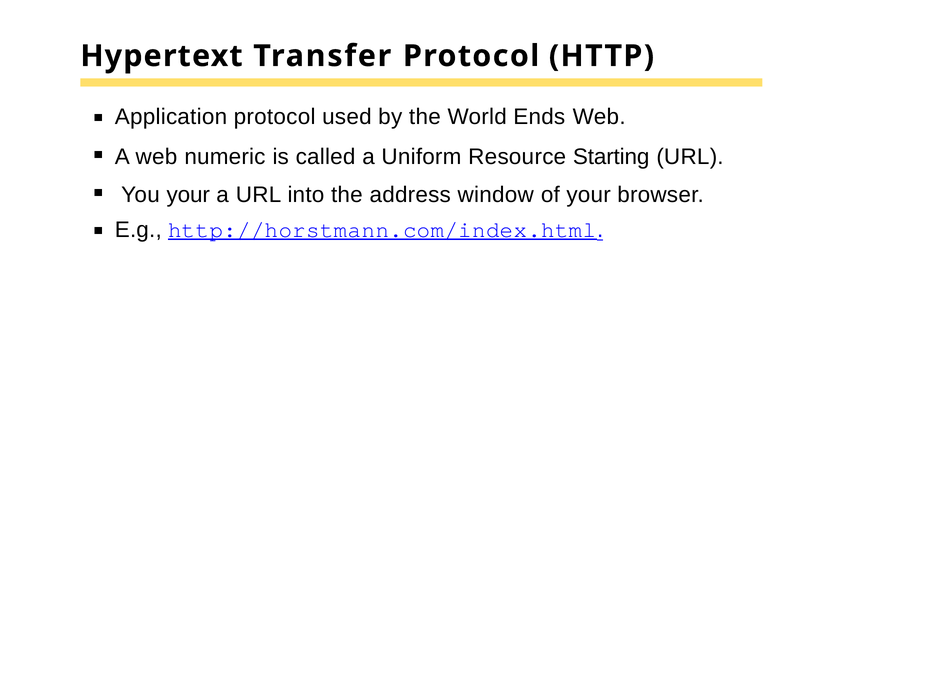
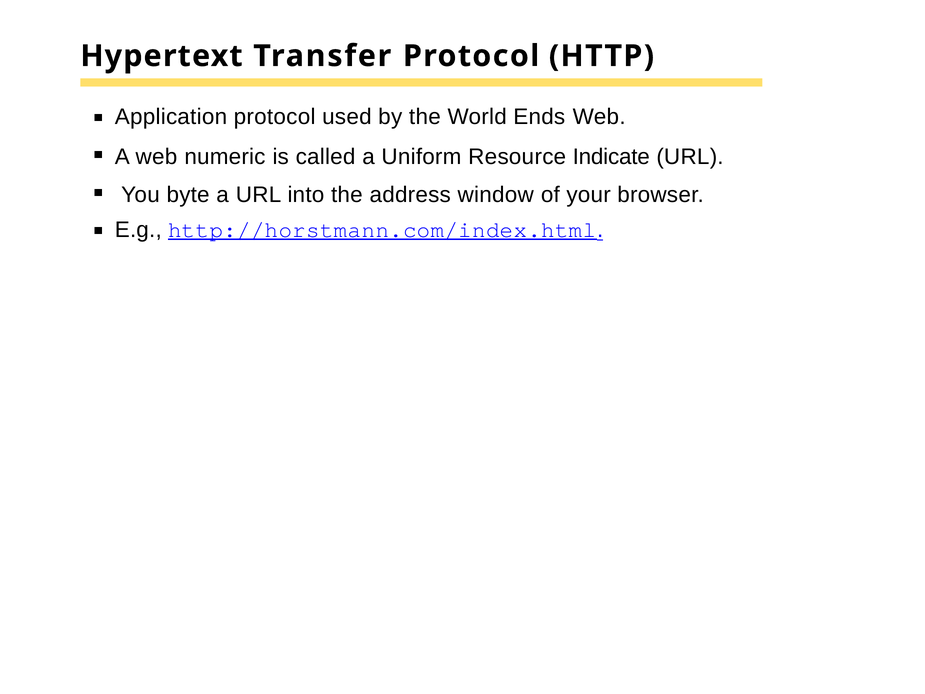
Starting: Starting -> Indicate
You your: your -> byte
